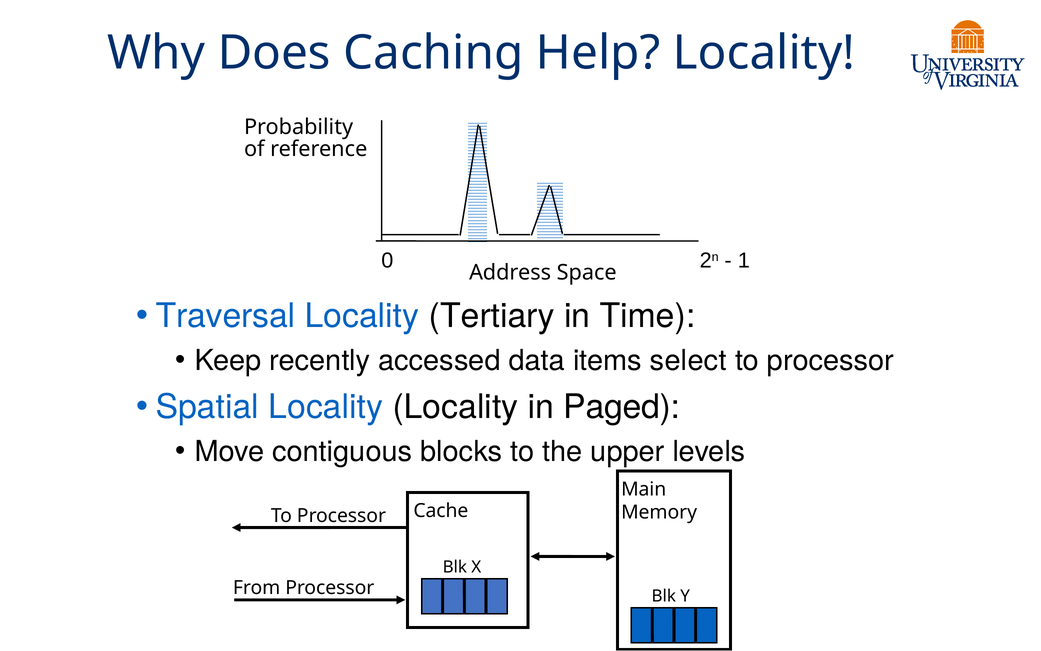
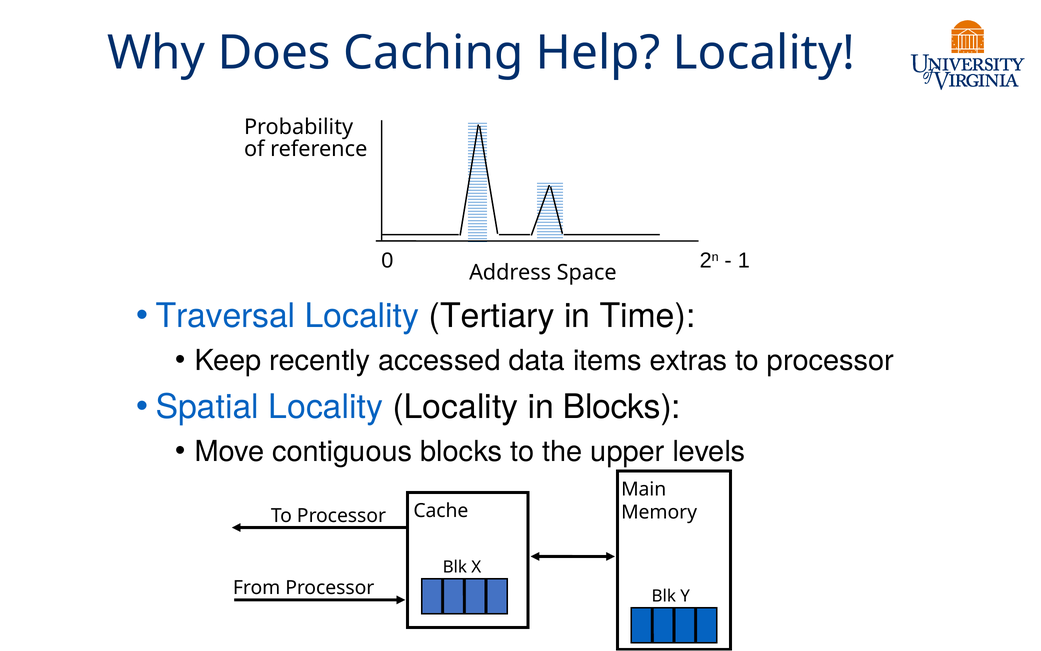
select: select -> extras
in Paged: Paged -> Blocks
